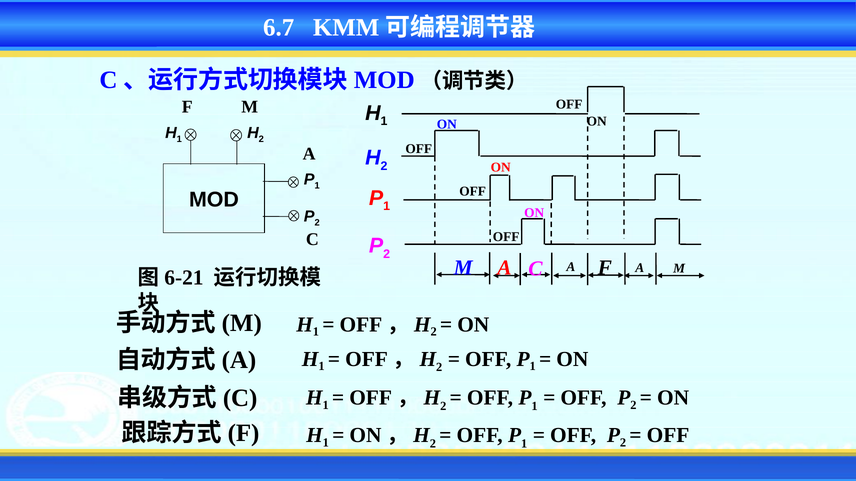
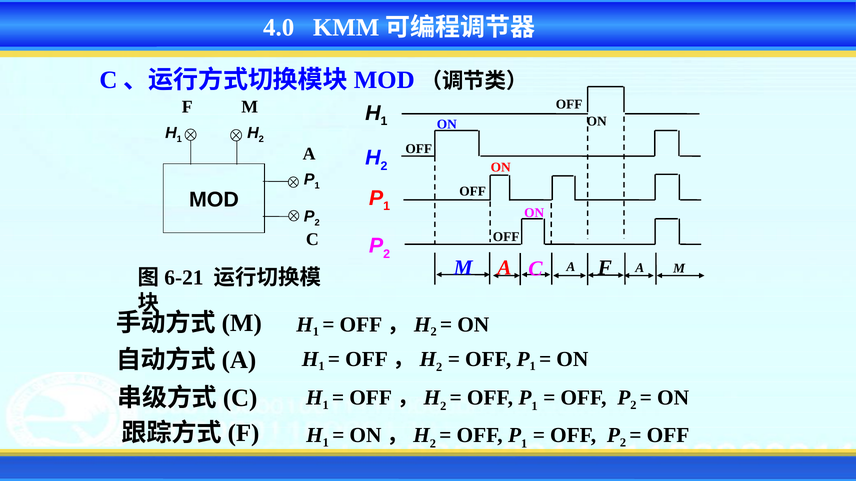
6.7: 6.7 -> 4.0
